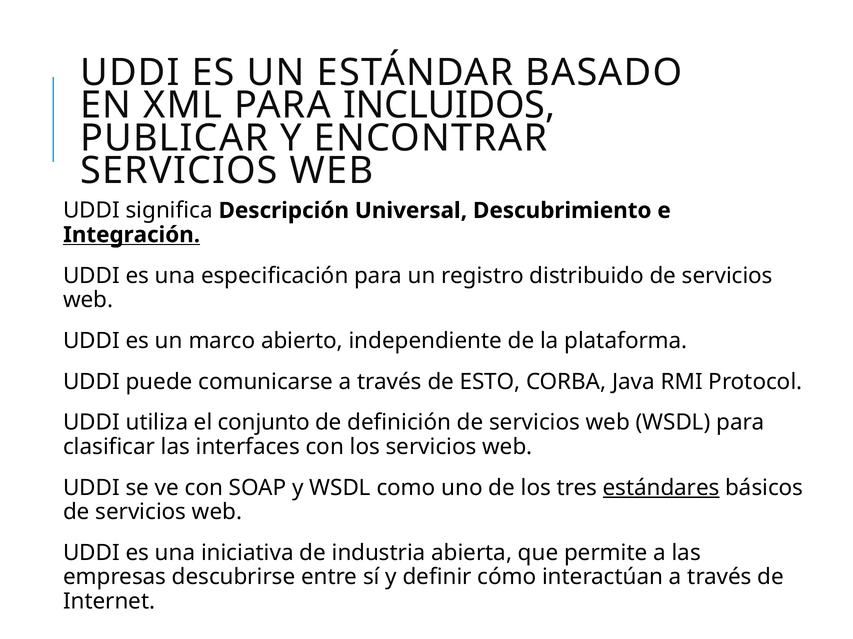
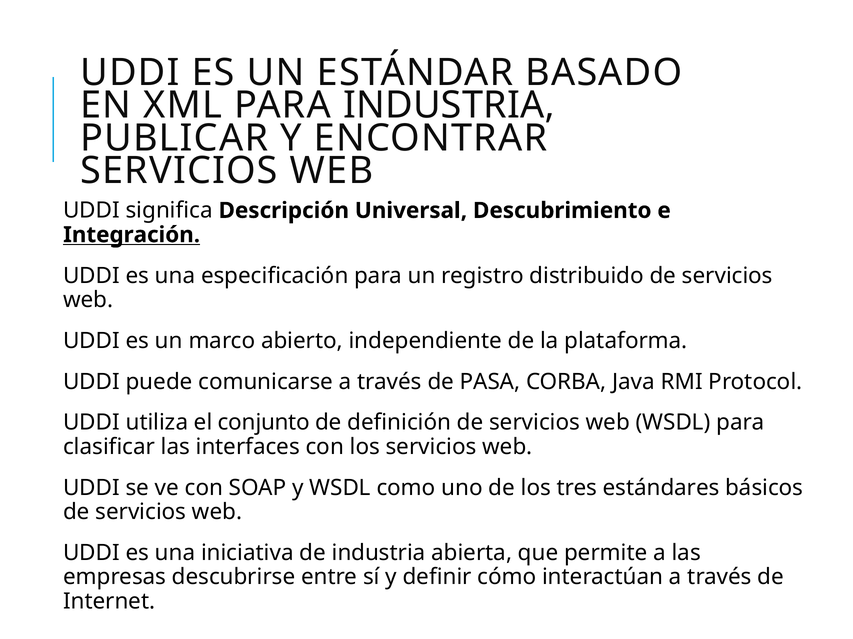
PARA INCLUIDOS: INCLUIDOS -> INDUSTRIA
ESTO: ESTO -> PASA
estándares underline: present -> none
